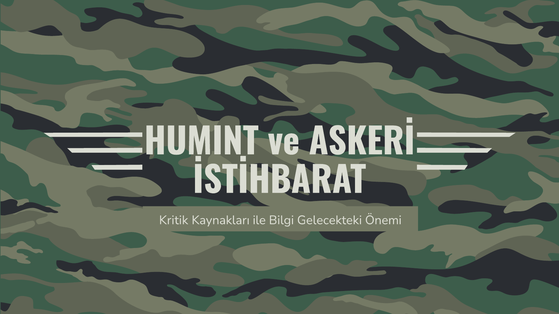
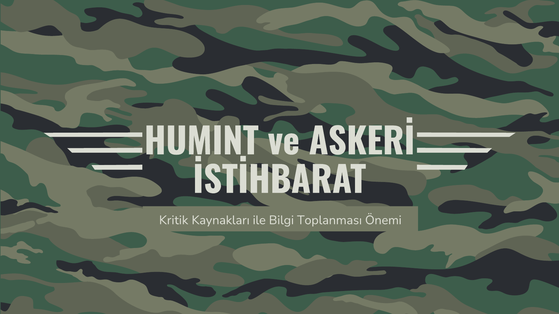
Gelecekteki: Gelecekteki -> Toplanması
